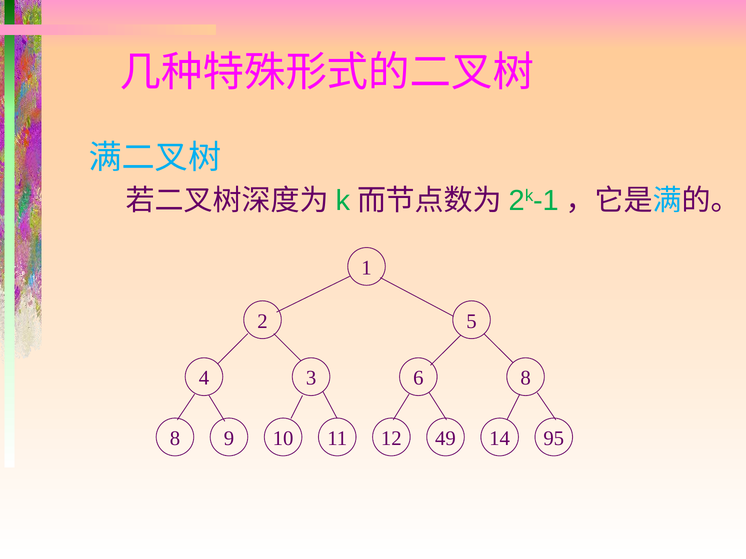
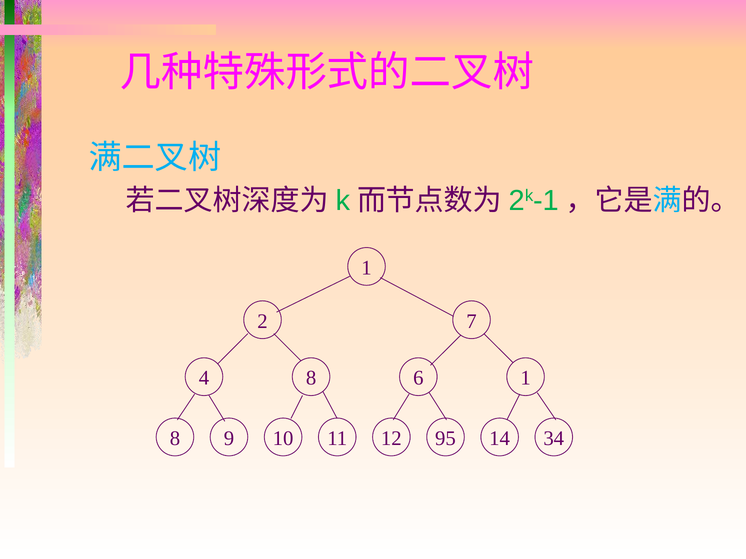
5: 5 -> 7
4 3: 3 -> 8
6 8: 8 -> 1
49: 49 -> 95
95: 95 -> 34
